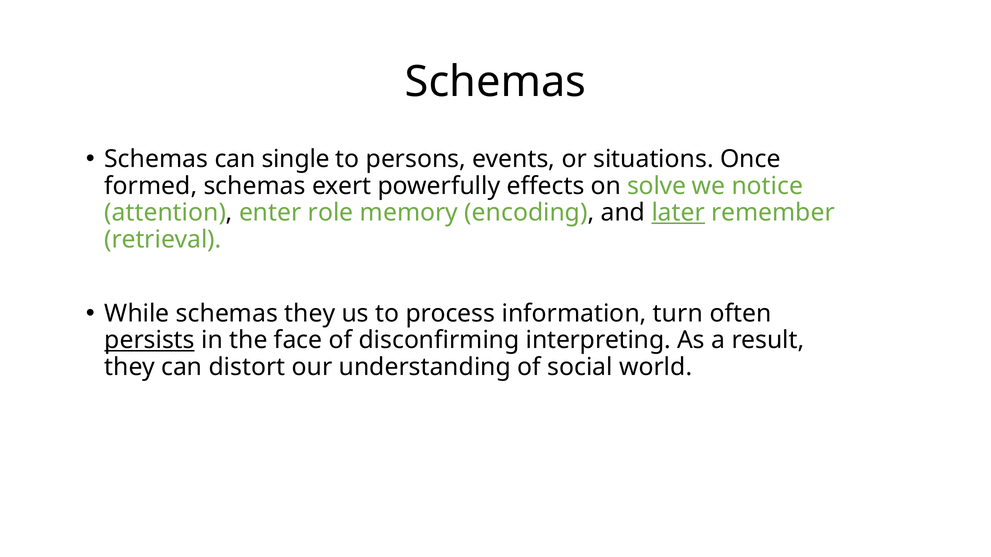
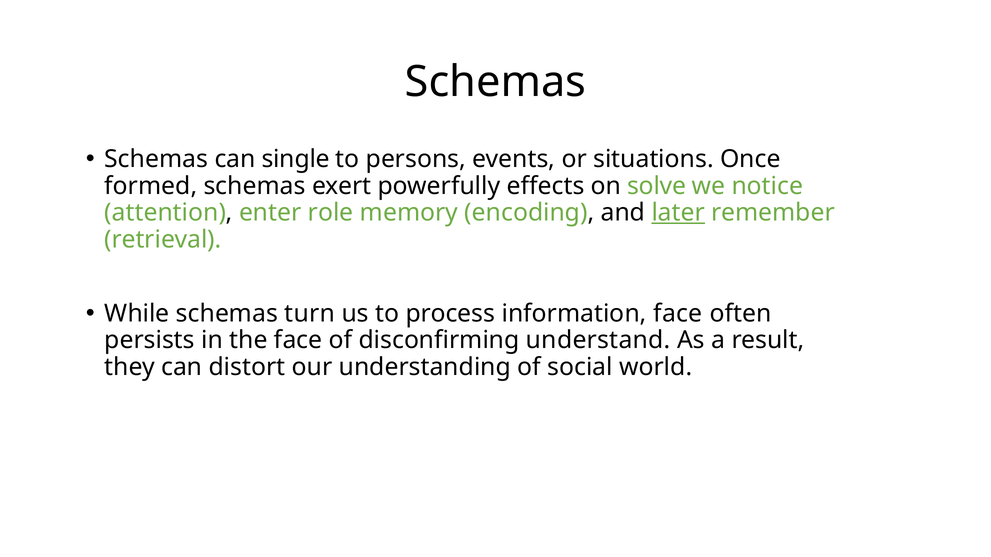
schemas they: they -> turn
information turn: turn -> face
persists underline: present -> none
interpreting: interpreting -> understand
